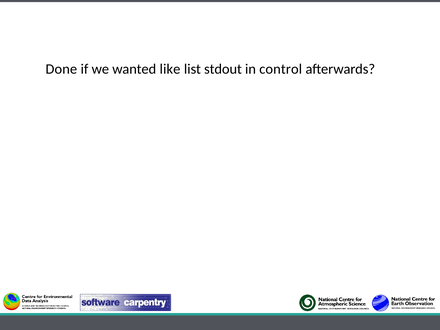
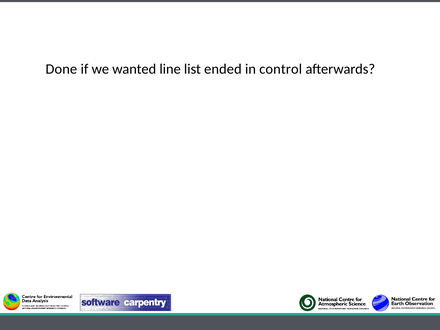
like: like -> line
stdout: stdout -> ended
